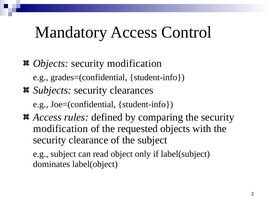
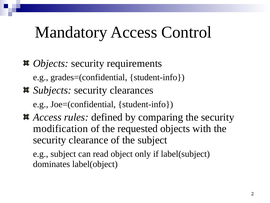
Objects security modification: modification -> requirements
